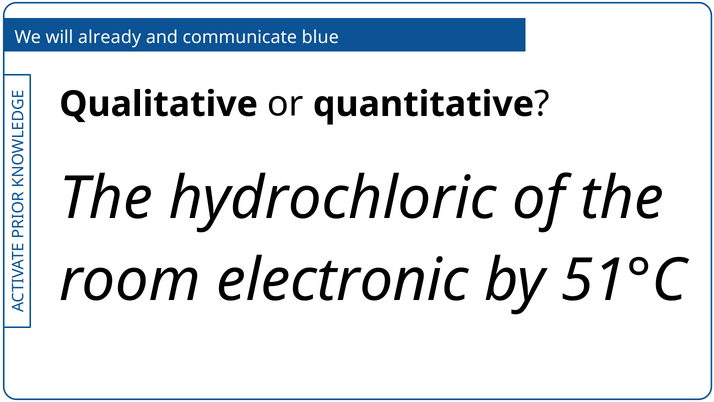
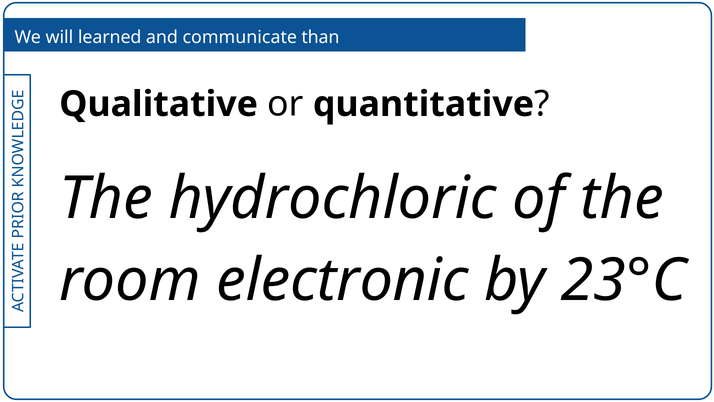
already: already -> learned
blue: blue -> than
51°C: 51°C -> 23°C
